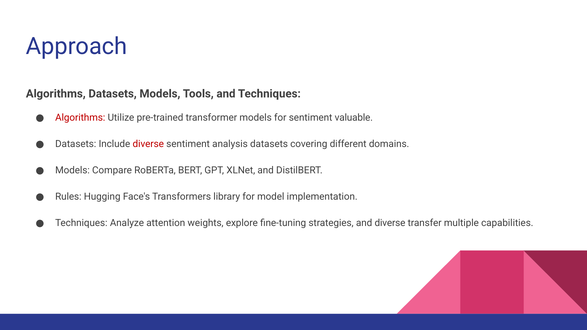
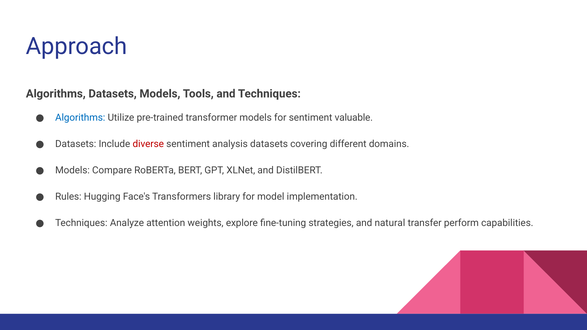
Algorithms at (80, 118) colour: red -> blue
and diverse: diverse -> natural
multiple: multiple -> perform
